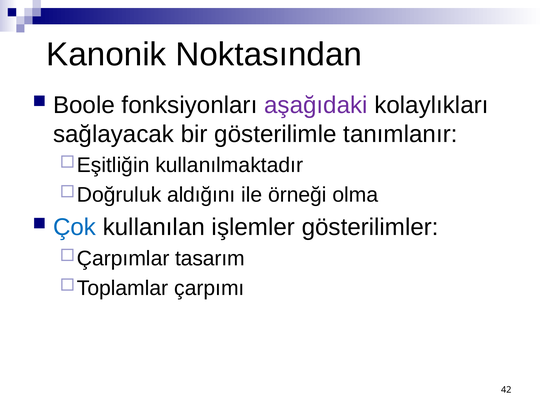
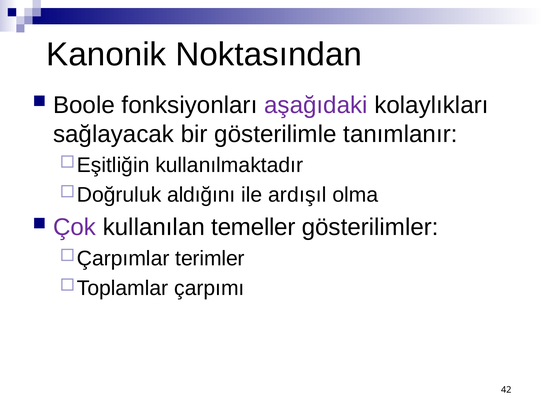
örneği: örneği -> ardışıl
Çok colour: blue -> purple
işlemler: işlemler -> temeller
tasarım: tasarım -> terimler
